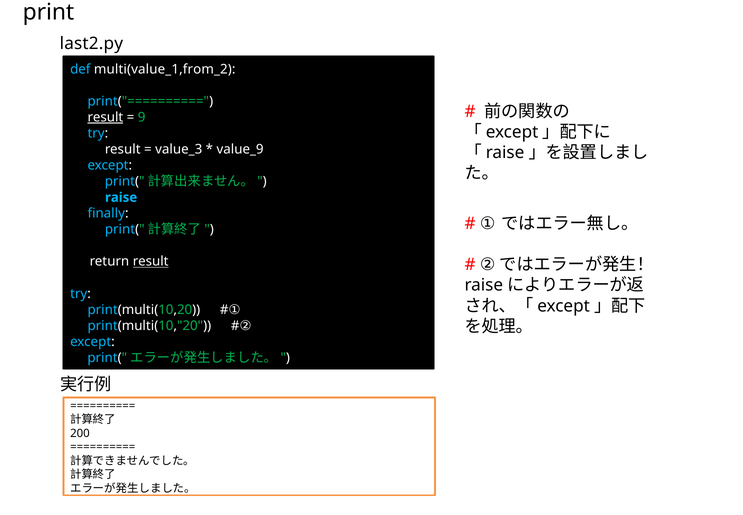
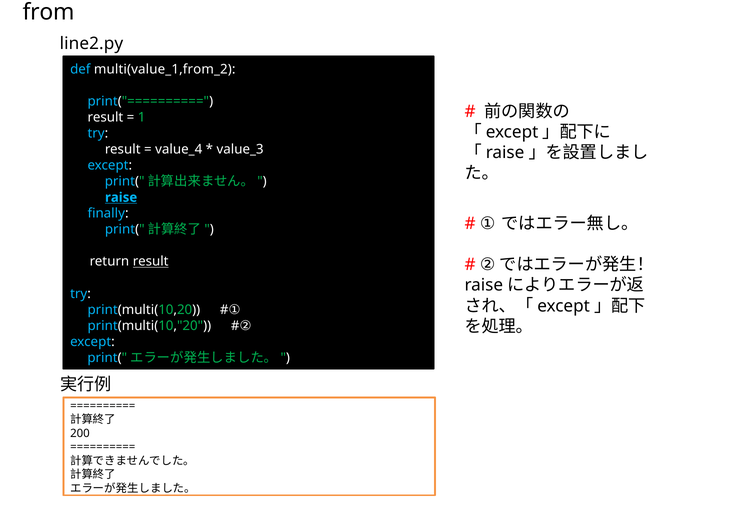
print: print -> from
last2.py: last2.py -> line2.py
result at (105, 117) underline: present -> none
9: 9 -> 1
value_3: value_3 -> value_4
value_9: value_9 -> value_3
raise underline: none -> present
